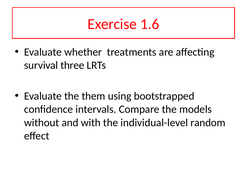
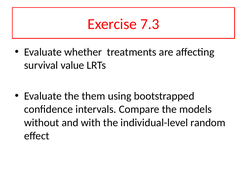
1.6: 1.6 -> 7.3
three: three -> value
